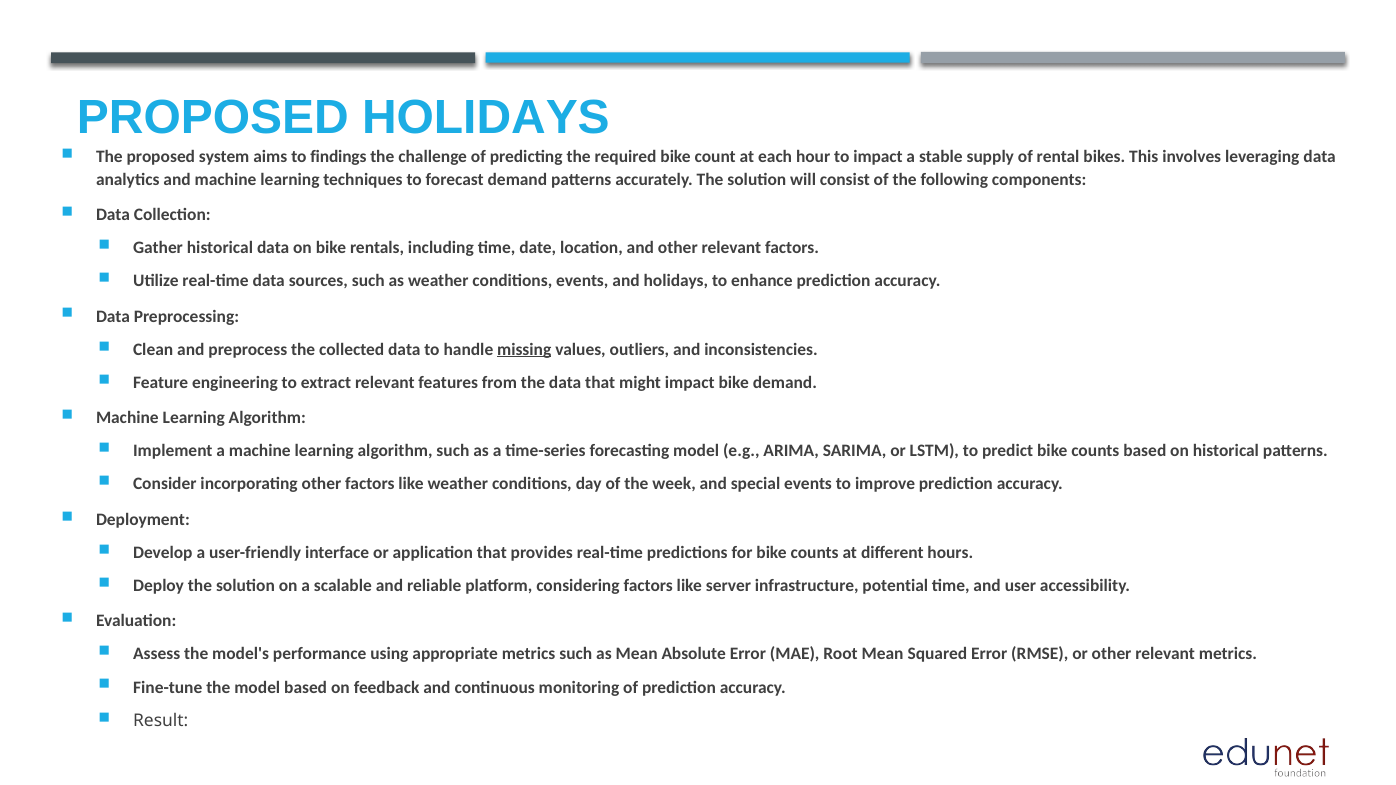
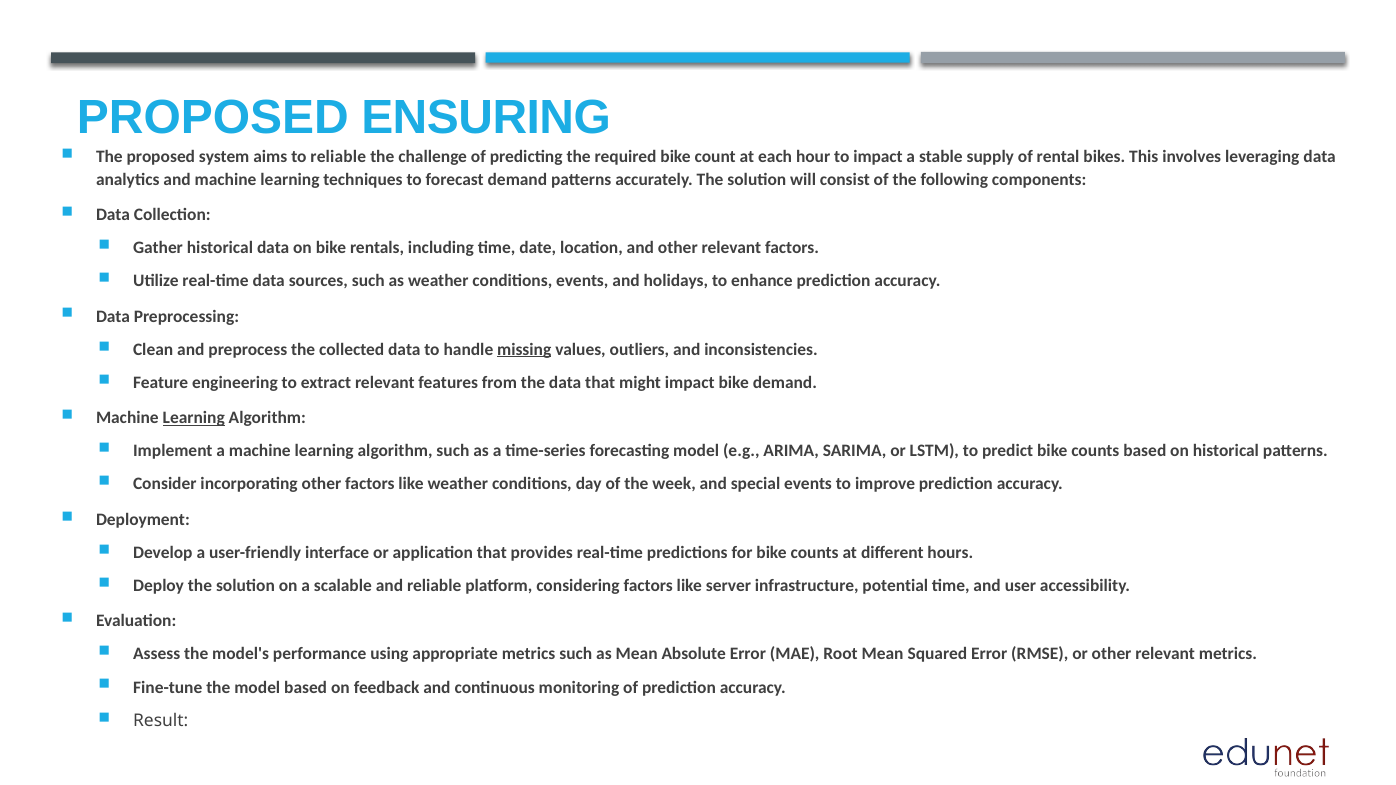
PROPOSED HOLIDAYS: HOLIDAYS -> ENSURING
to findings: findings -> reliable
Learning at (194, 418) underline: none -> present
